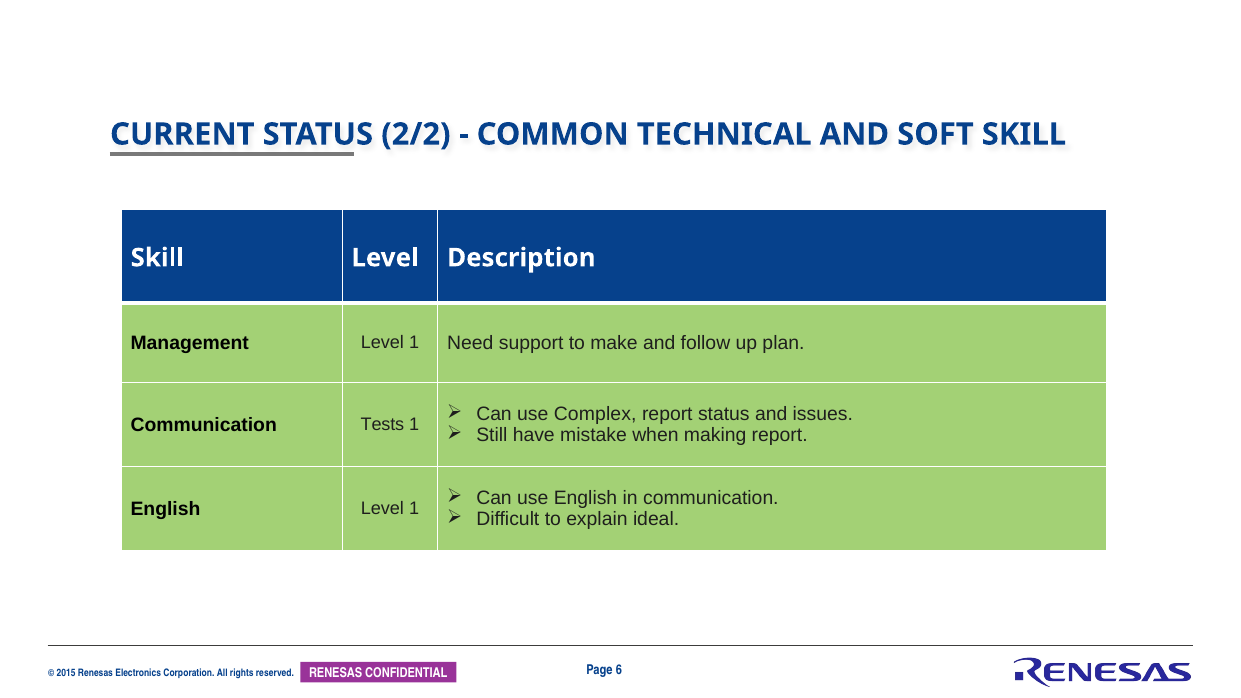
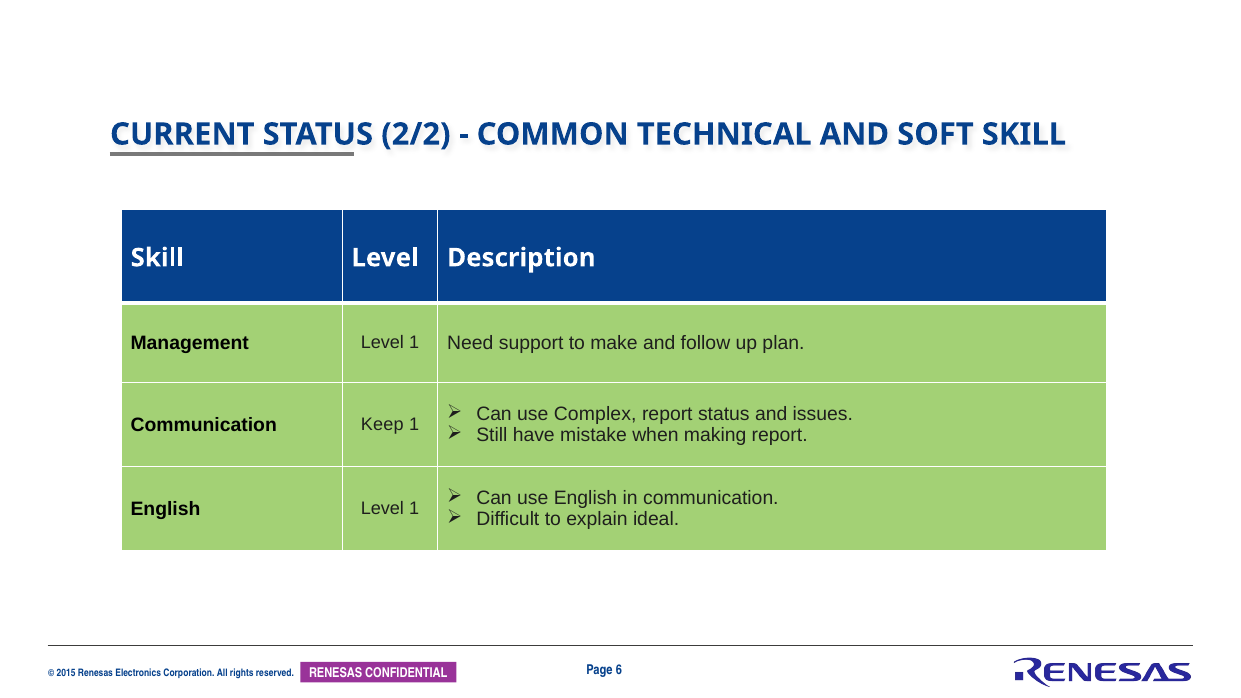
Tests: Tests -> Keep
